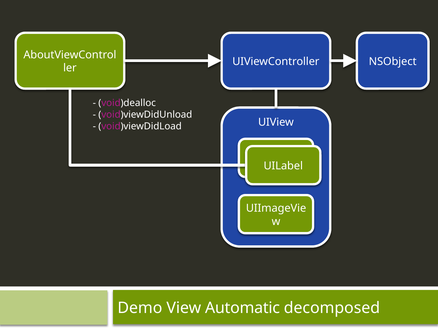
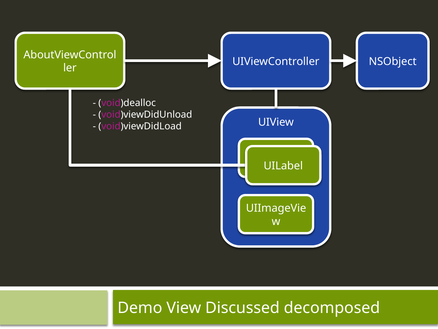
Automatic: Automatic -> Discussed
